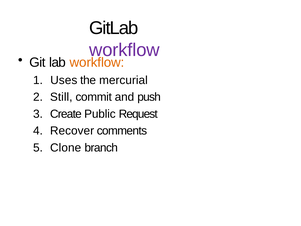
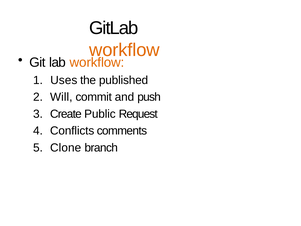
workflow at (124, 50) colour: purple -> orange
mercurial: mercurial -> published
Still: Still -> Will
Recover: Recover -> Conflicts
